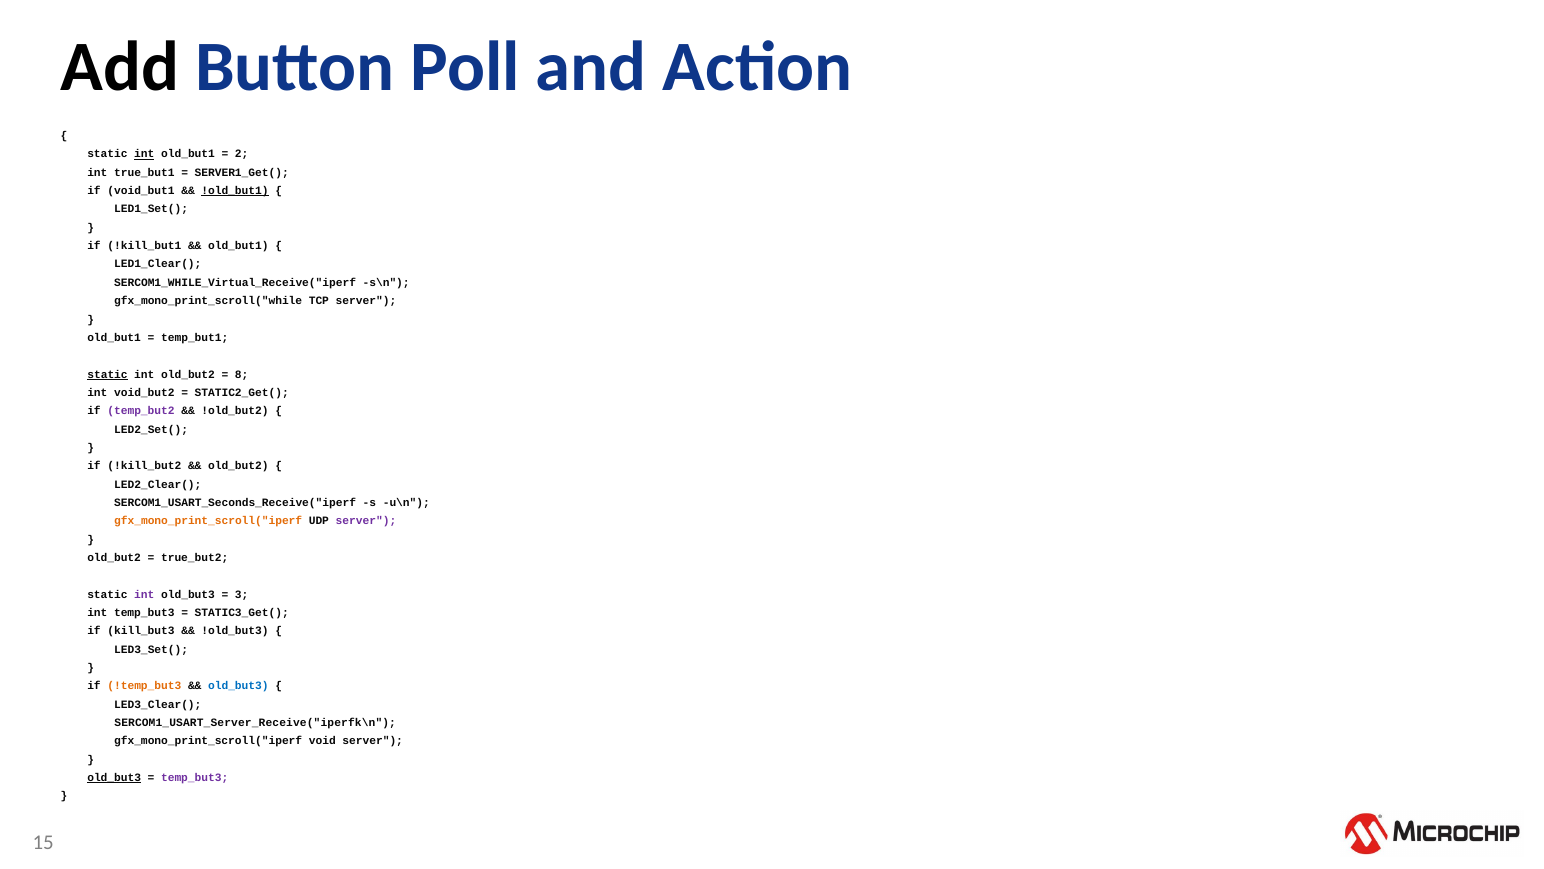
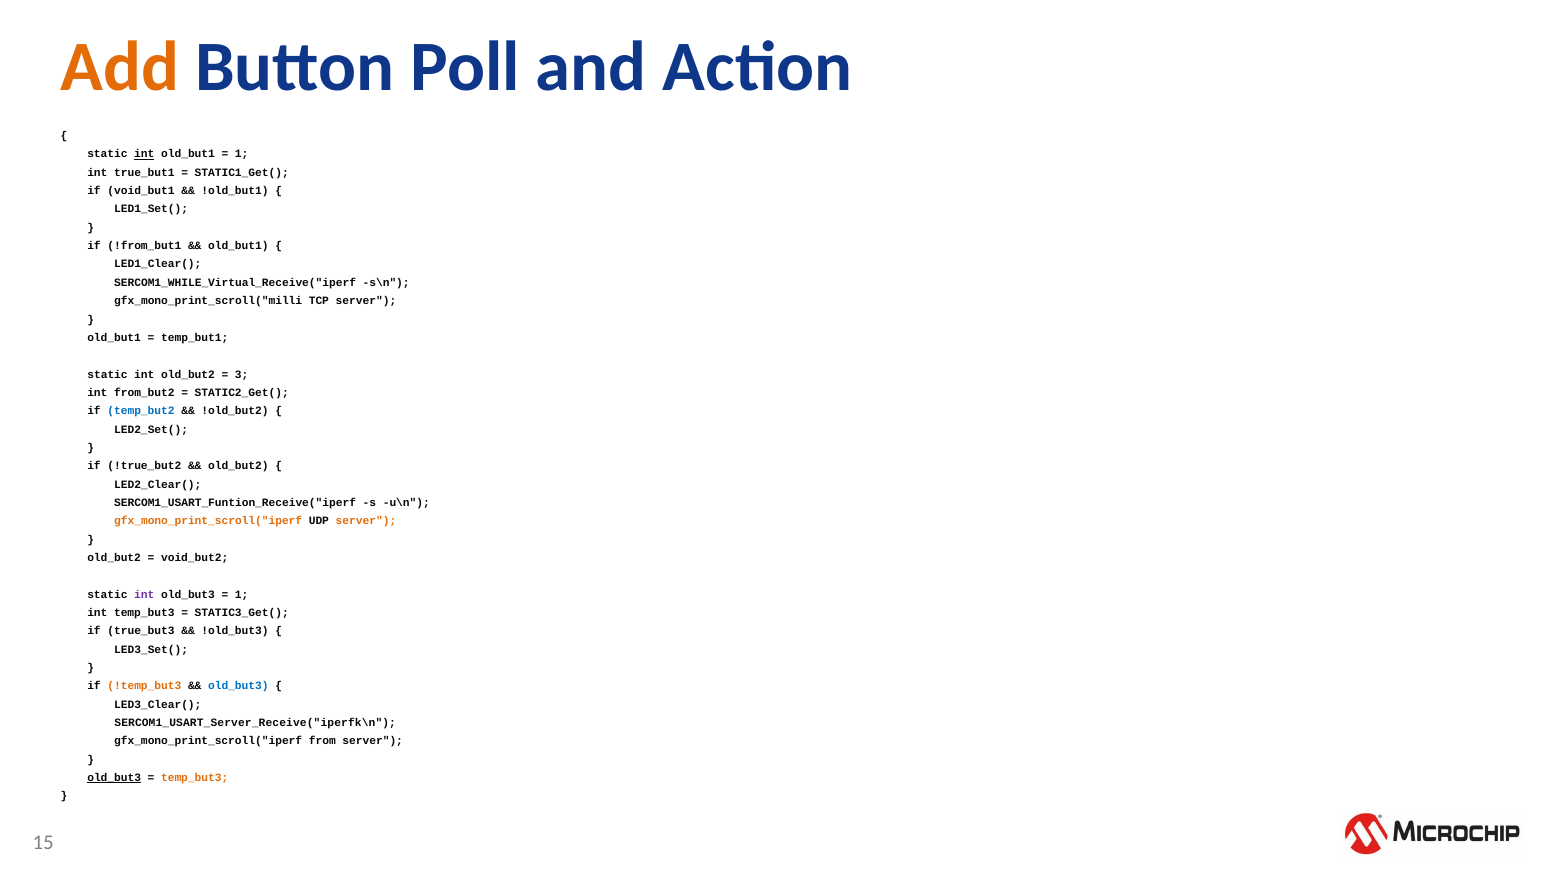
Add colour: black -> orange
2 at (242, 154): 2 -> 1
SERVER1_Get(: SERVER1_Get( -> STATIC1_Get(
!old_but1 underline: present -> none
!kill_but1: !kill_but1 -> !from_but1
gfx_mono_print_scroll("while: gfx_mono_print_scroll("while -> gfx_mono_print_scroll("milli
static at (108, 374) underline: present -> none
8: 8 -> 3
void_but2: void_but2 -> from_but2
temp_but2 colour: purple -> blue
!kill_but2: !kill_but2 -> !true_but2
SERCOM1_USART_Seconds_Receive("iperf: SERCOM1_USART_Seconds_Receive("iperf -> SERCOM1_USART_Funtion_Receive("iperf
server at (366, 521) colour: purple -> orange
true_but2: true_but2 -> void_but2
3 at (242, 594): 3 -> 1
kill_but3: kill_but3 -> true_but3
void: void -> from
temp_but3 at (195, 777) colour: purple -> orange
